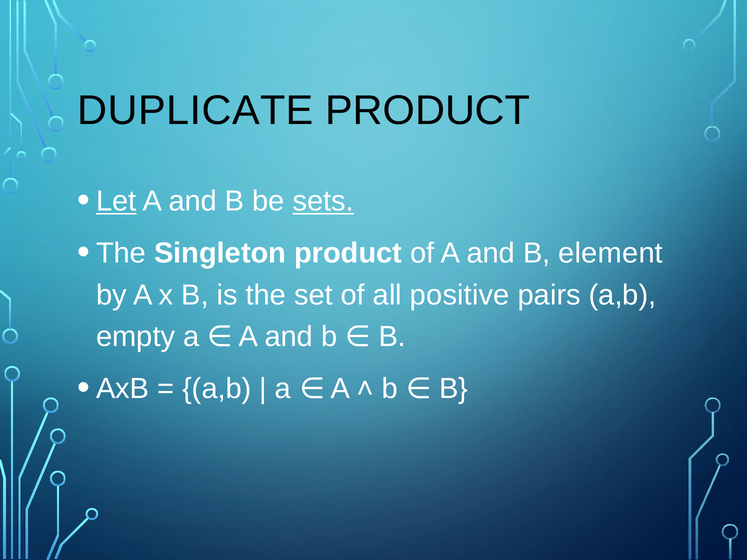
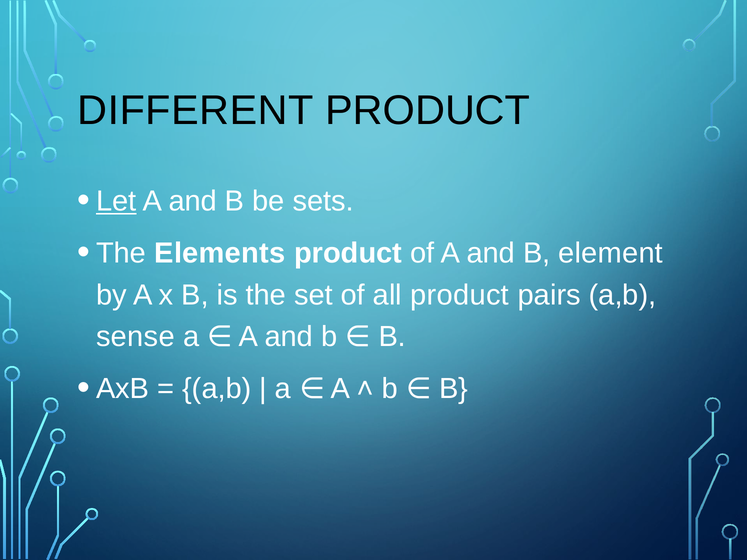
DUPLICATE: DUPLICATE -> DIFFERENT
sets underline: present -> none
Singleton: Singleton -> Elements
all positive: positive -> product
empty: empty -> sense
